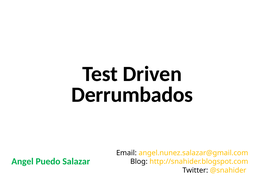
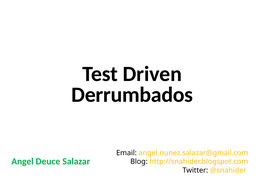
Puedo: Puedo -> Deuce
